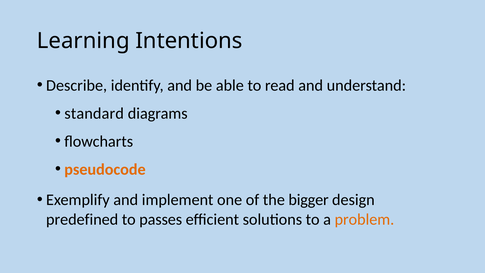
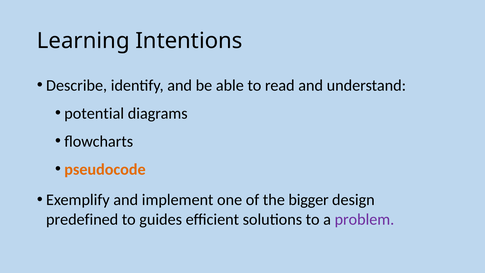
standard: standard -> potential
passes: passes -> guides
problem colour: orange -> purple
